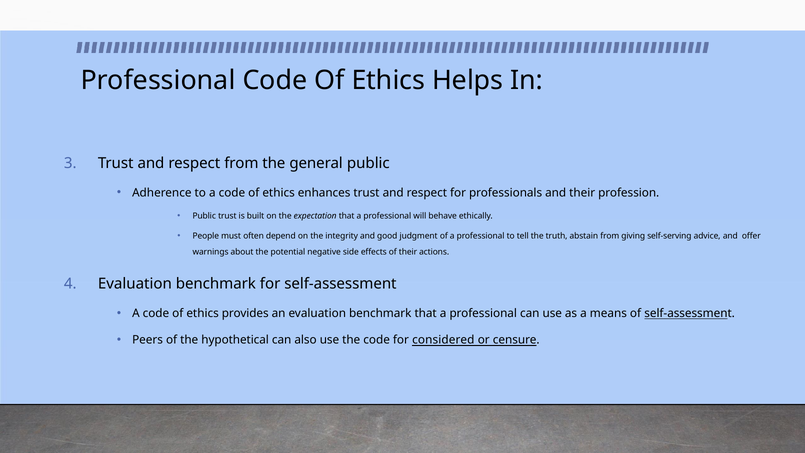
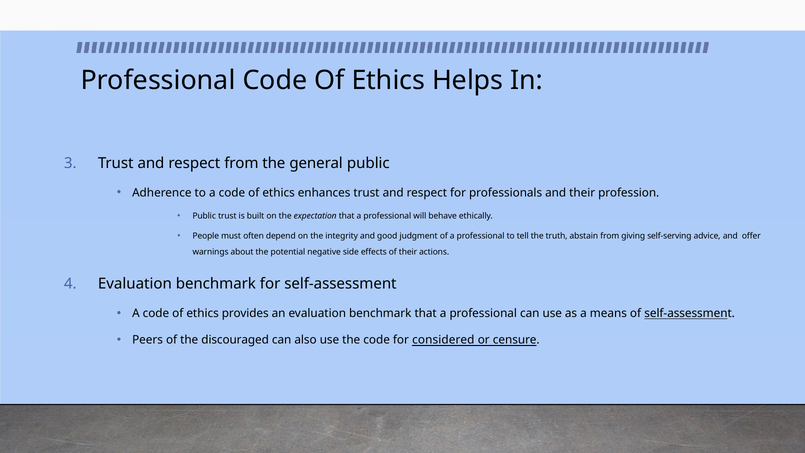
hypothetical: hypothetical -> discouraged
